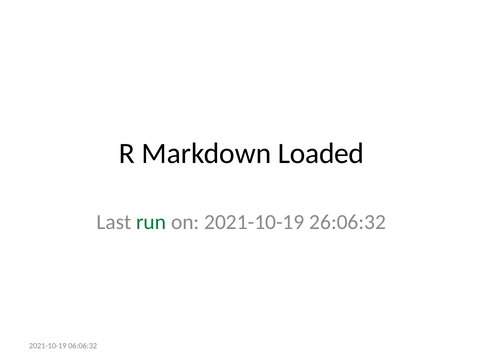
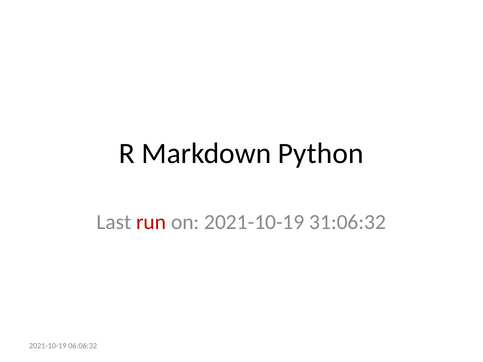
Loaded: Loaded -> Python
run colour: green -> red
26:06:32: 26:06:32 -> 31:06:32
